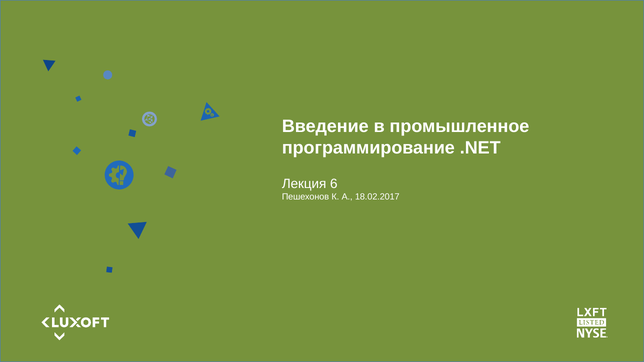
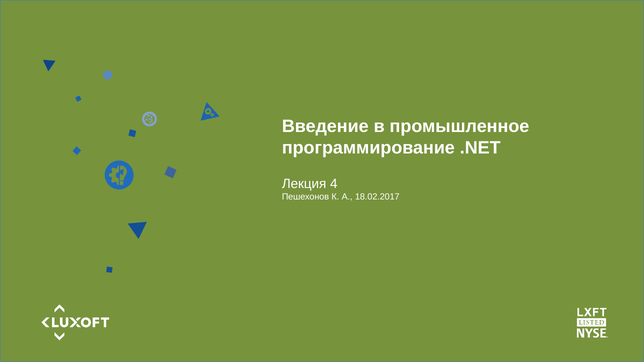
6: 6 -> 4
